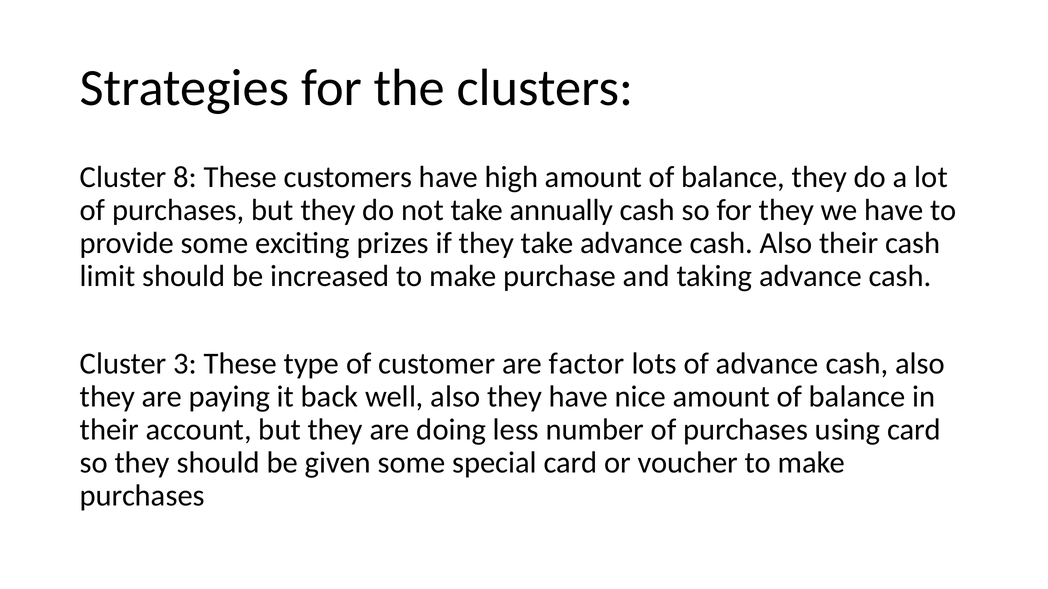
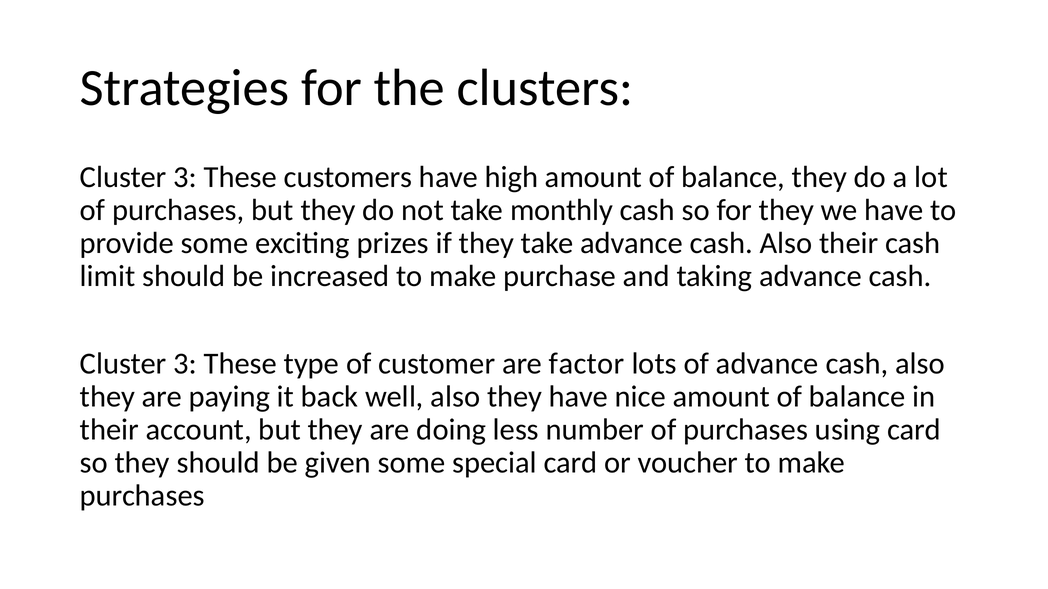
8 at (185, 177): 8 -> 3
annually: annually -> monthly
